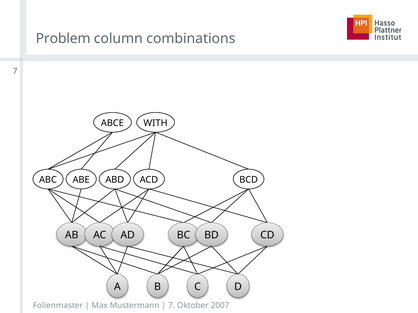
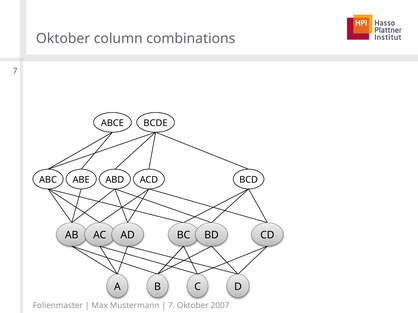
Problem at (63, 39): Problem -> Oktober
WITH: WITH -> BCDE
